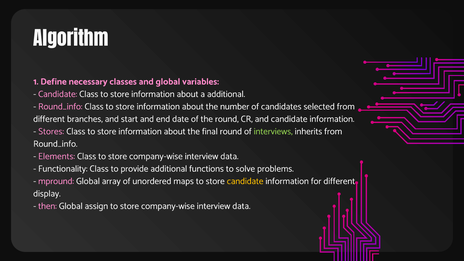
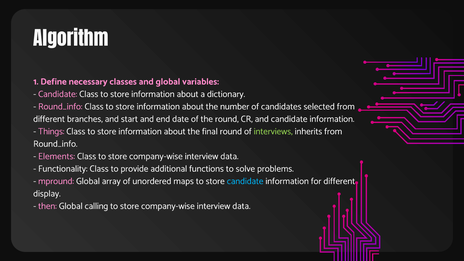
a additional: additional -> dictionary
Stores: Stores -> Things
candidate at (245, 181) colour: yellow -> light blue
assign: assign -> calling
